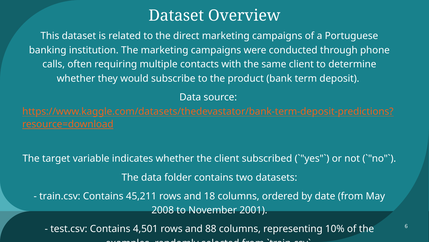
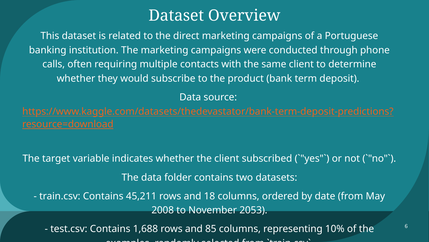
2001: 2001 -> 2053
4,501: 4,501 -> 1,688
88: 88 -> 85
